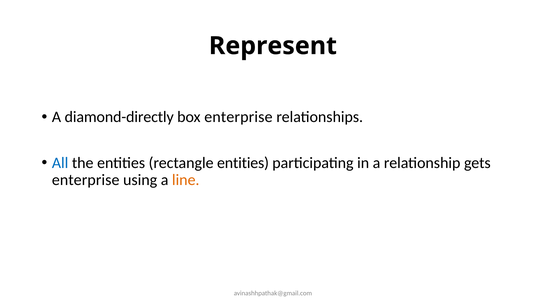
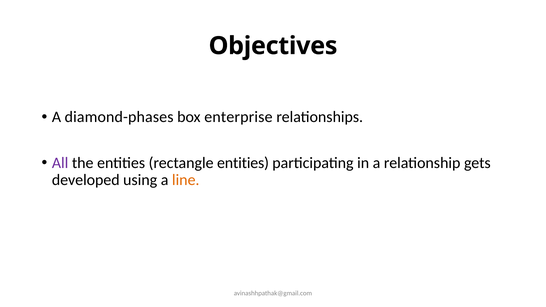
Represent: Represent -> Objectives
diamond-directly: diamond-directly -> diamond-phases
All colour: blue -> purple
enterprise at (86, 180): enterprise -> developed
